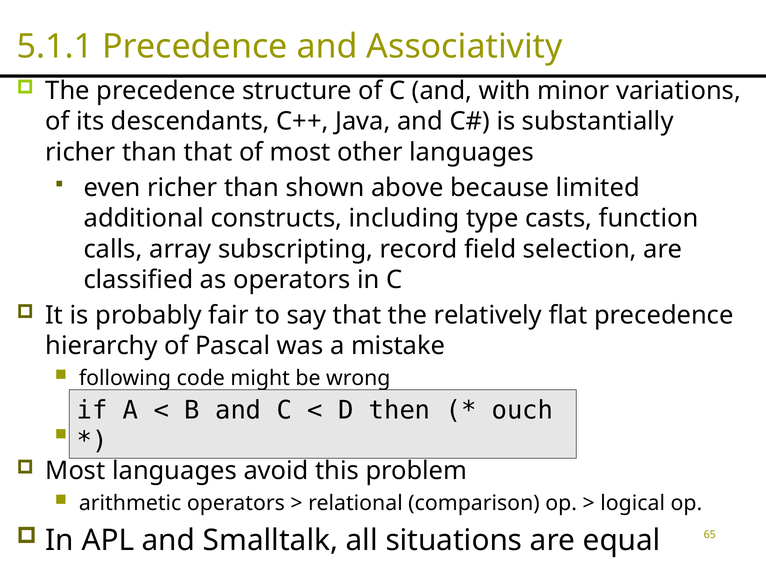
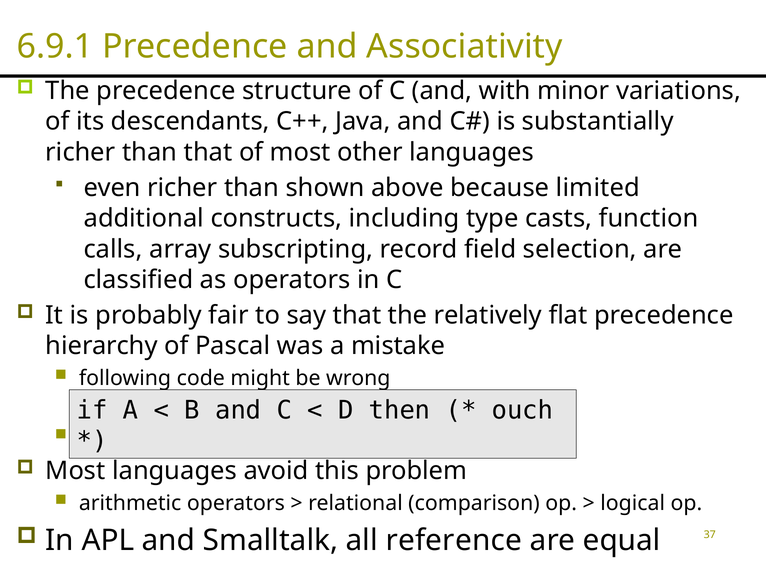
5.1.1: 5.1.1 -> 6.9.1
situations: situations -> reference
65: 65 -> 37
